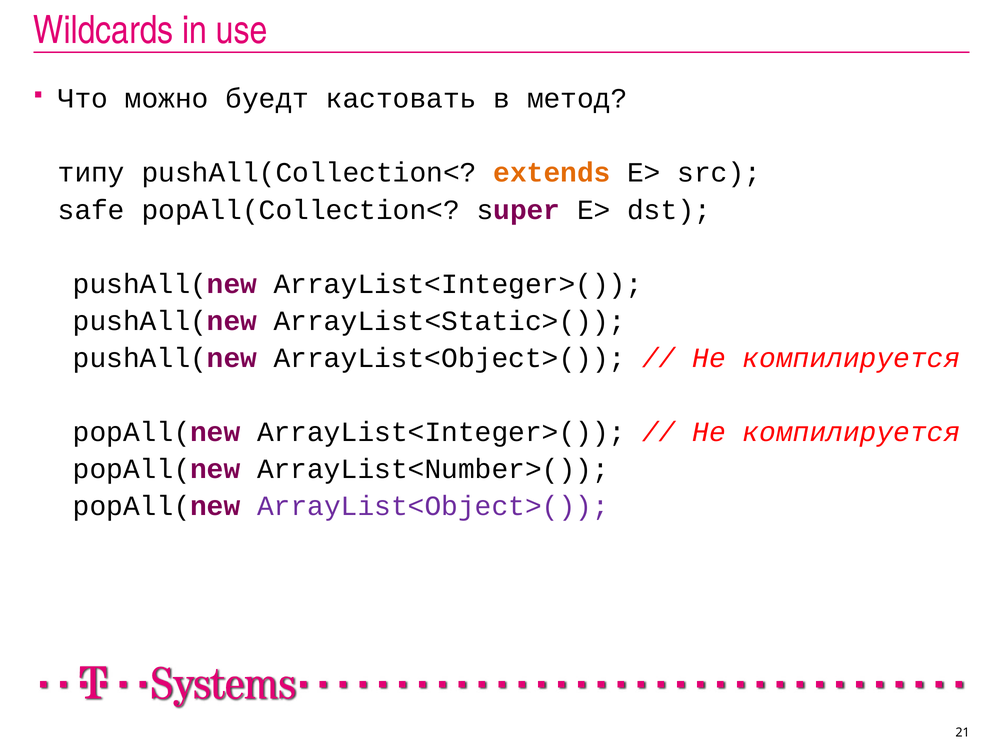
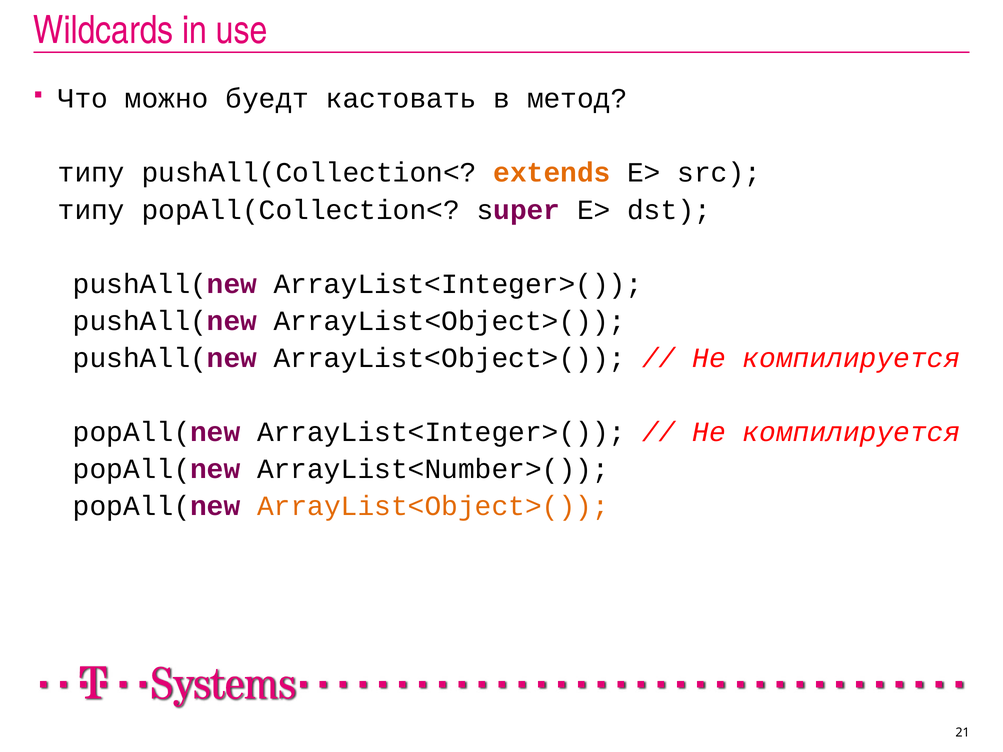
safe at (91, 210): safe -> типу
ArrayList<Static>( at (450, 321): ArrayList<Static>( -> ArrayList<Object>(
ArrayList<Object>( at (433, 506) colour: purple -> orange
